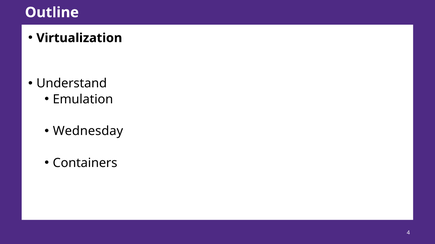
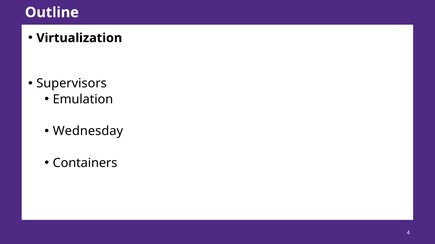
Understand: Understand -> Supervisors
